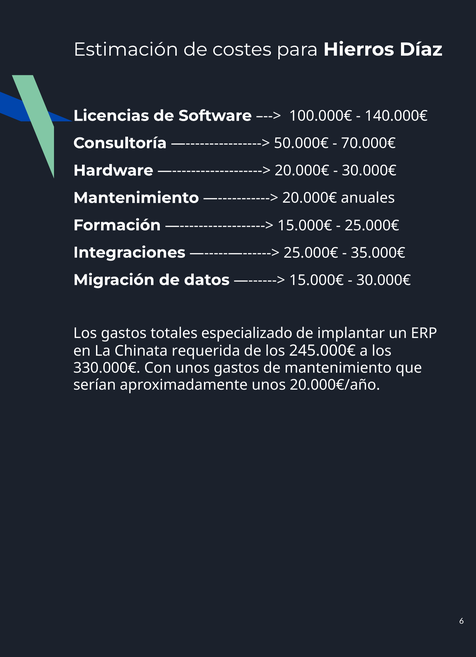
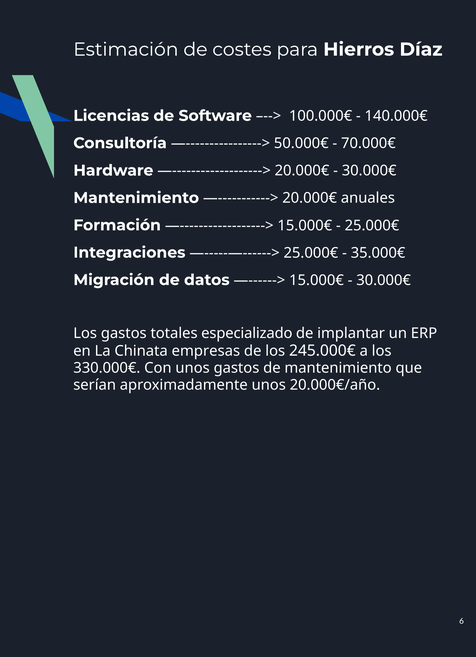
requerida: requerida -> empresas
